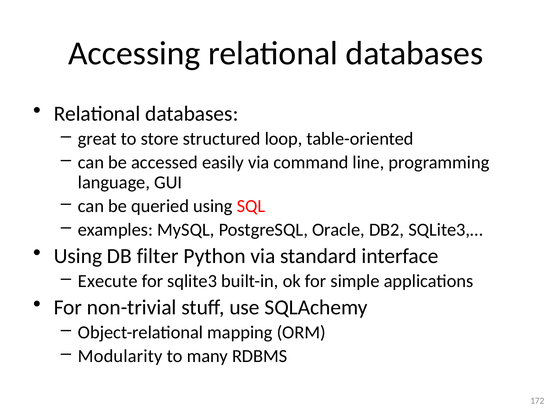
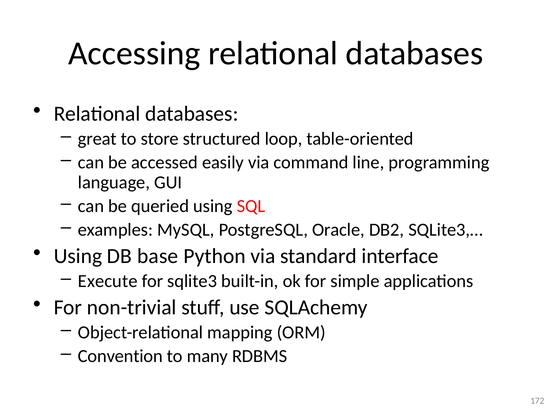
filter: filter -> base
Modularity: Modularity -> Convention
